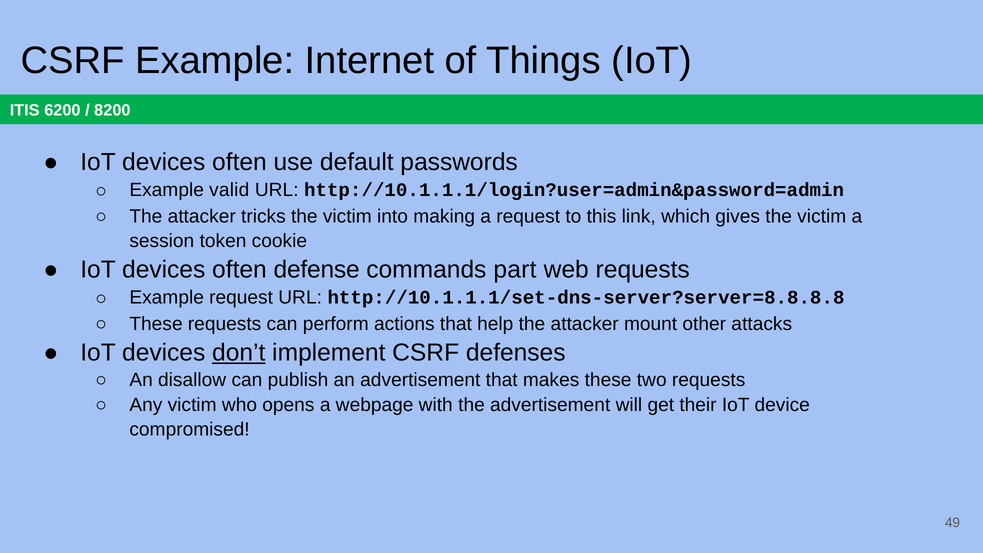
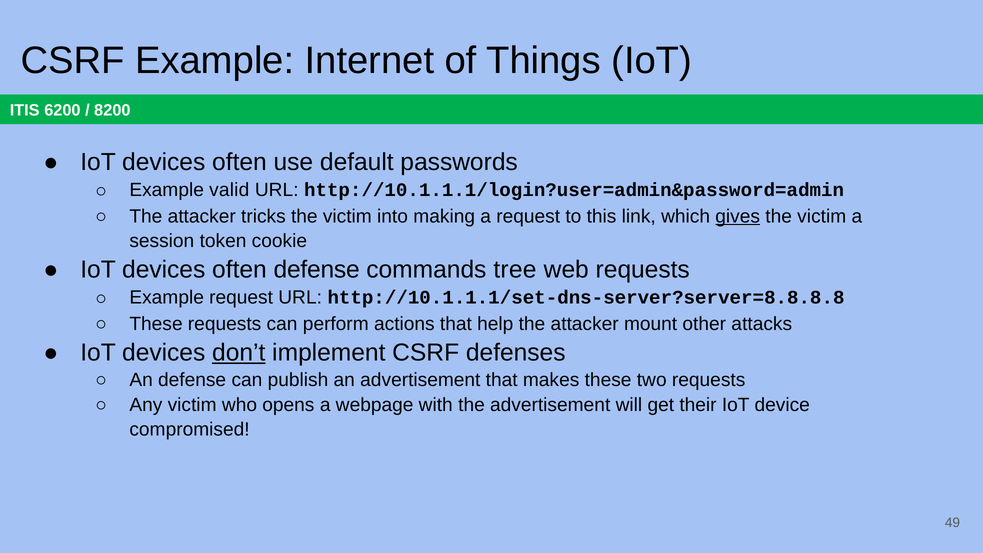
gives underline: none -> present
part: part -> tree
An disallow: disallow -> defense
